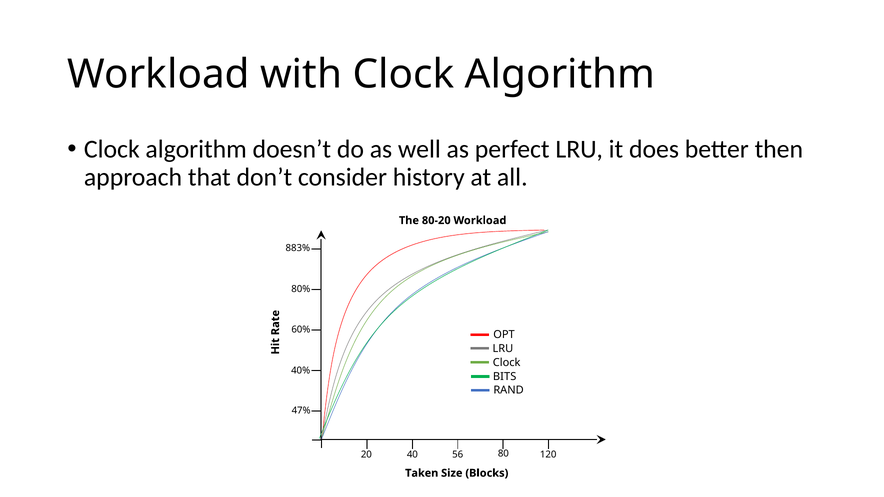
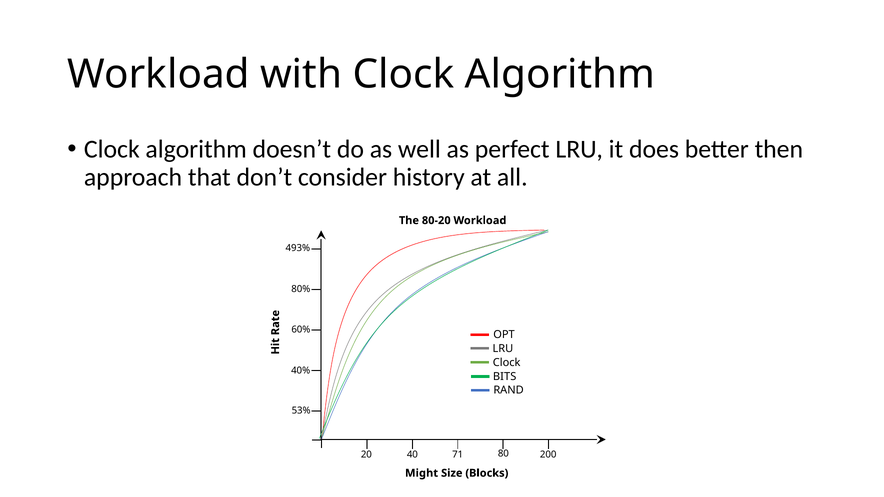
883%: 883% -> 493%
47%: 47% -> 53%
56: 56 -> 71
120: 120 -> 200
Taken: Taken -> Might
